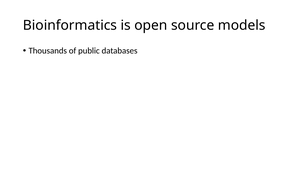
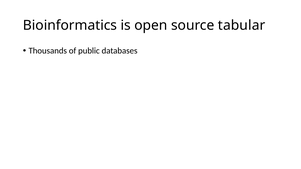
models: models -> tabular
